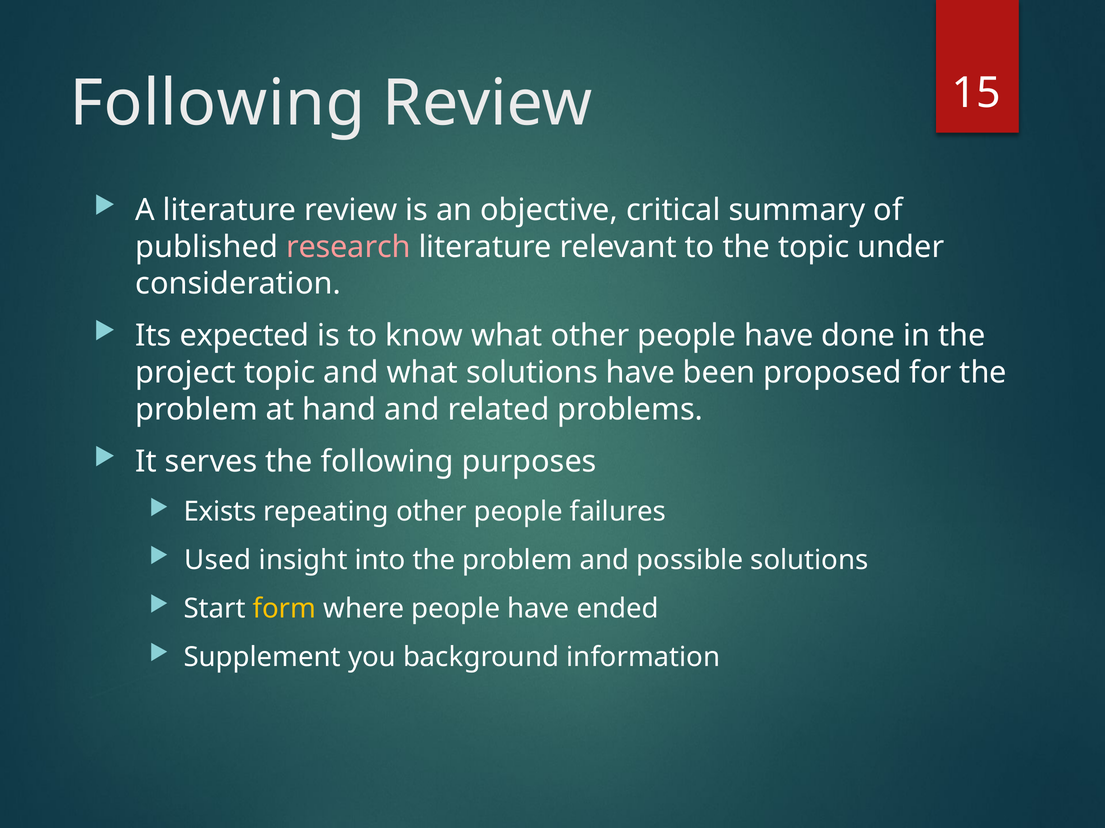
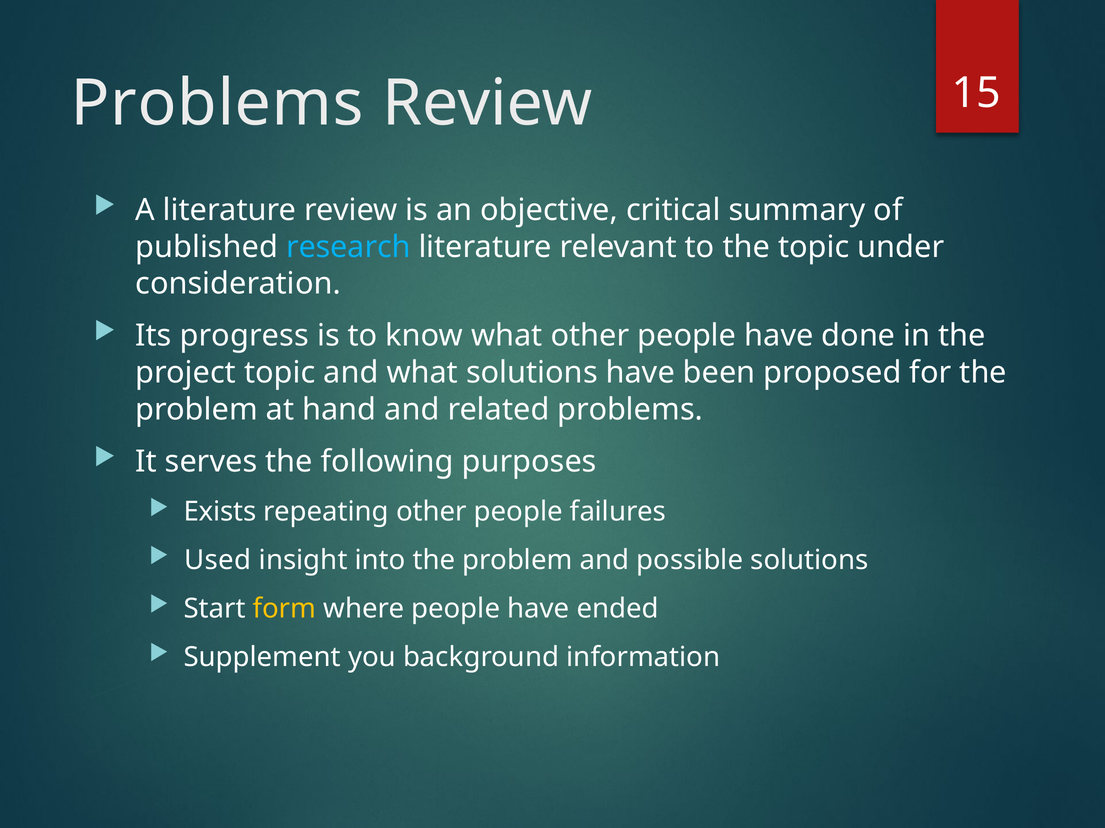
Following at (217, 103): Following -> Problems
research colour: pink -> light blue
expected: expected -> progress
